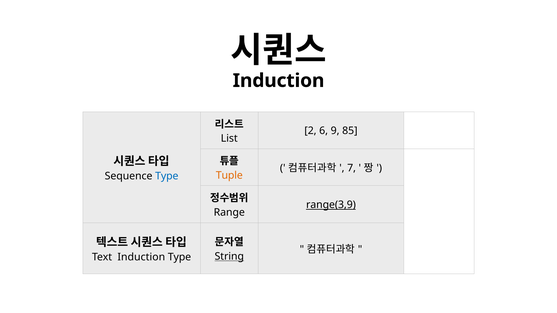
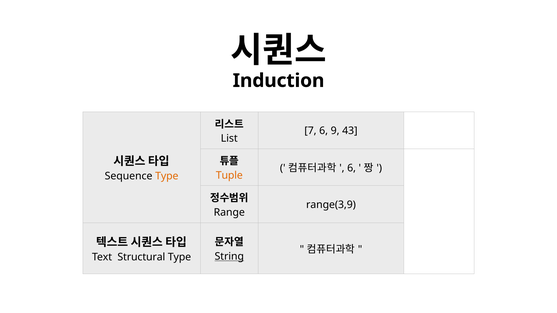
2: 2 -> 7
85: 85 -> 43
7 at (352, 168): 7 -> 6
Type at (167, 176) colour: blue -> orange
range(3,9 underline: present -> none
Text Induction: Induction -> Structural
